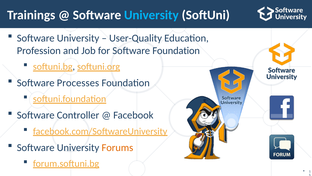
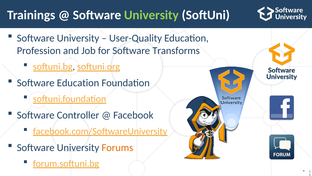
University at (151, 15) colour: light blue -> light green
Software Foundation: Foundation -> Transforms
Software Processes: Processes -> Education
